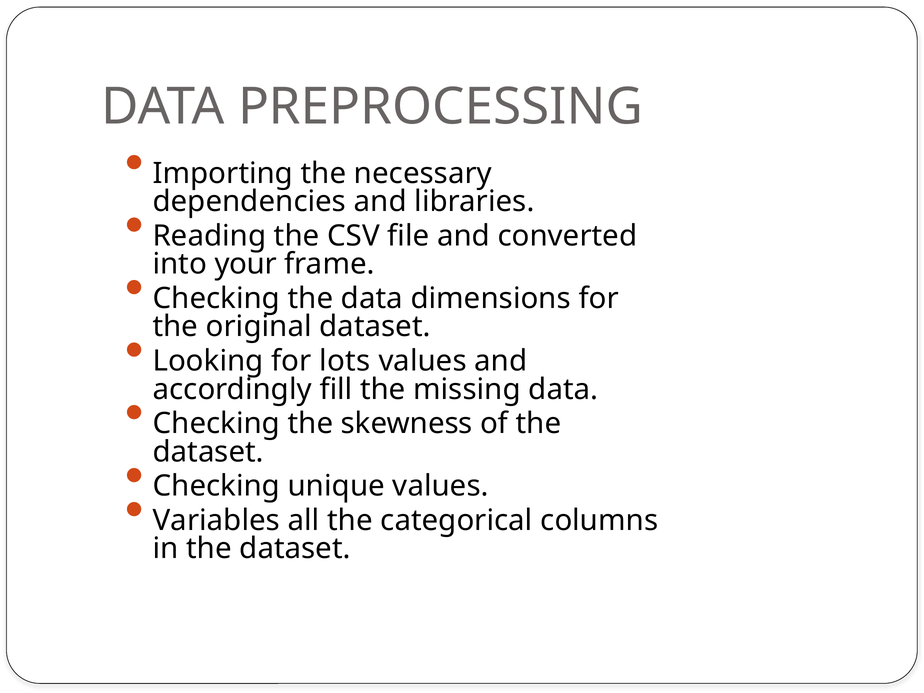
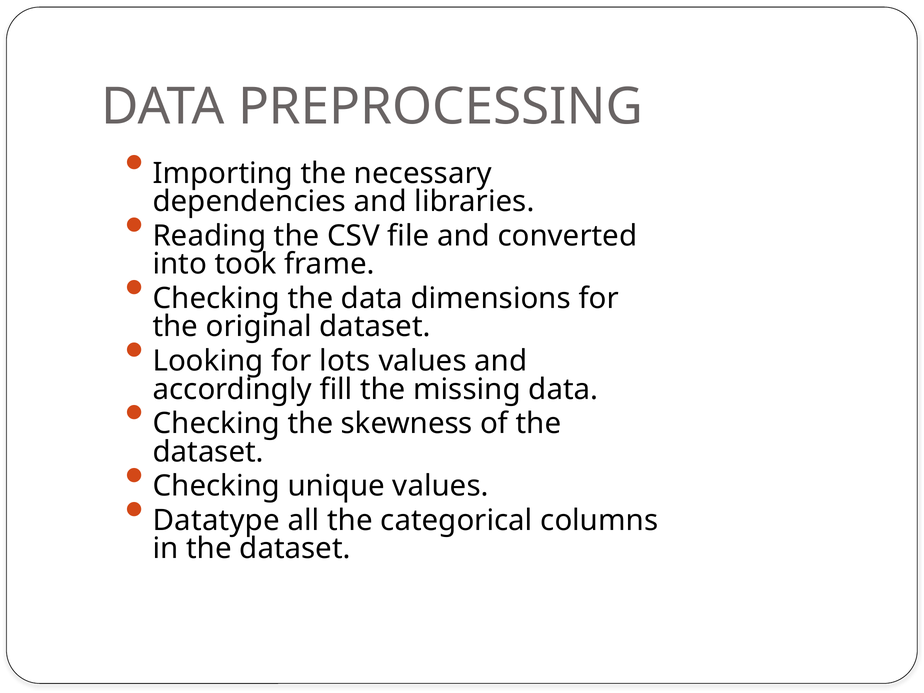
your: your -> took
Variables: Variables -> Datatype
